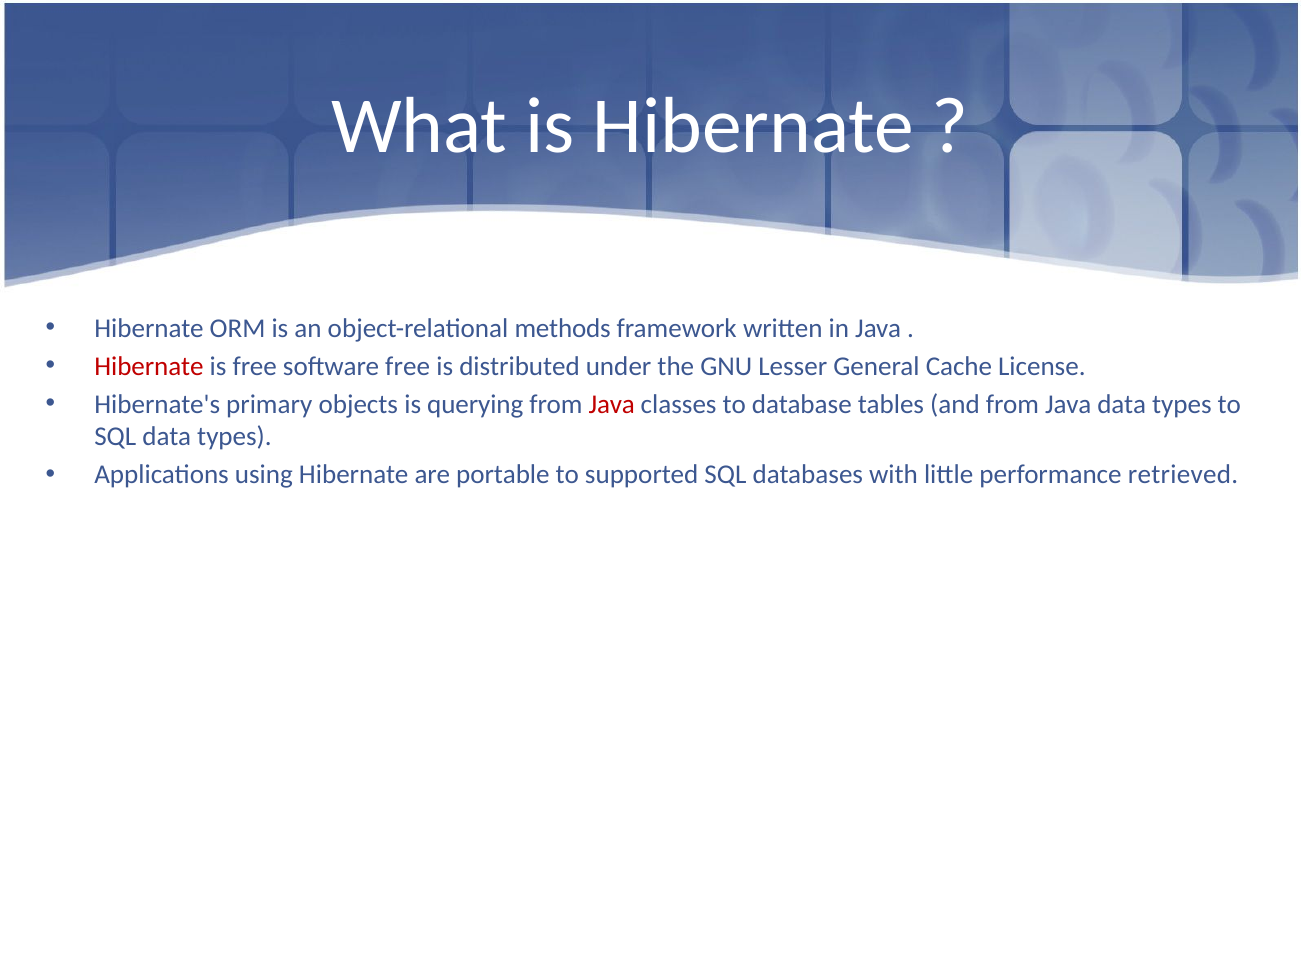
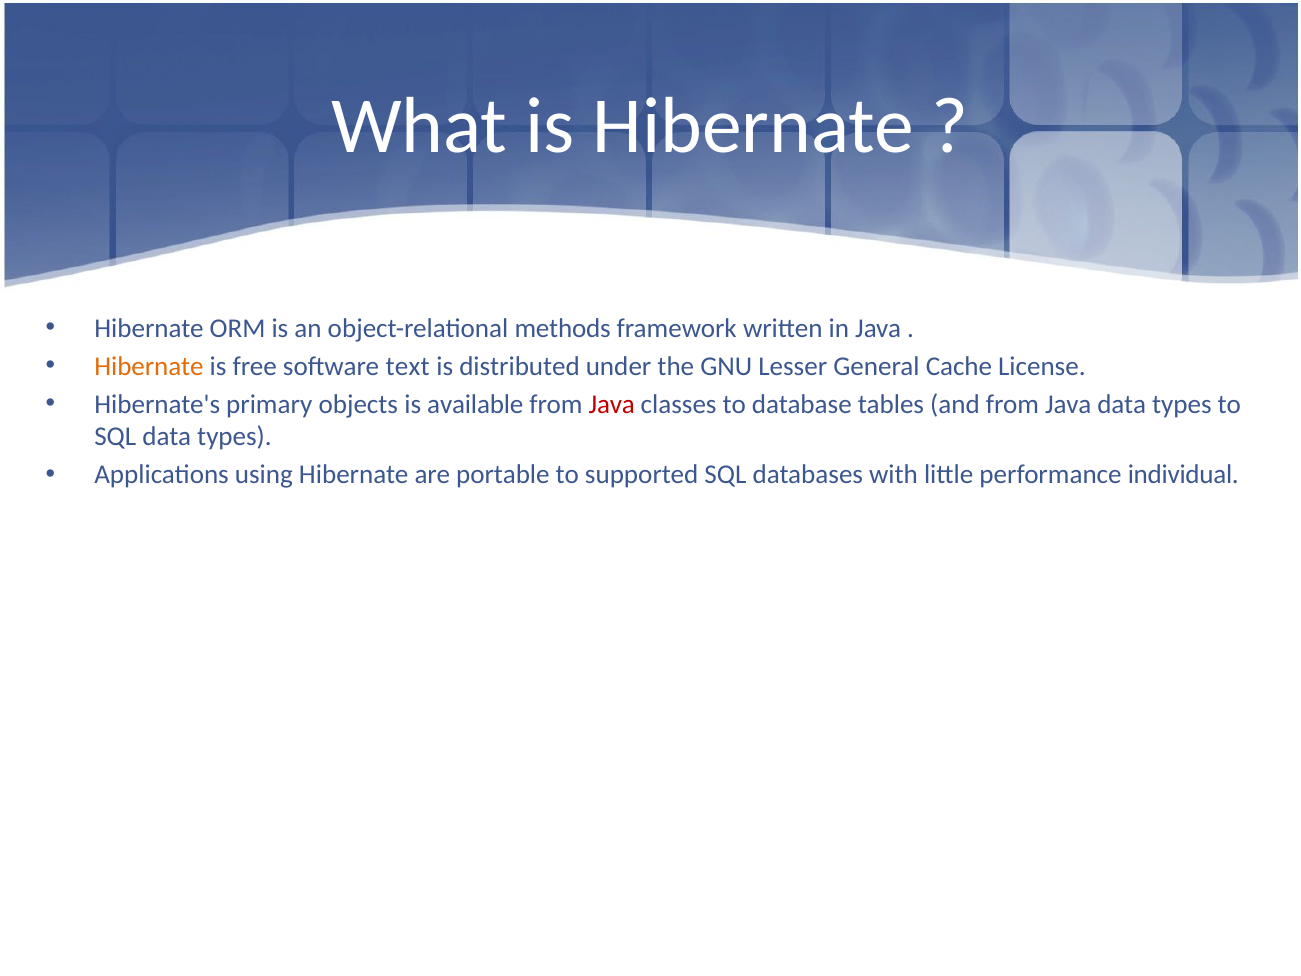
Hibernate at (149, 366) colour: red -> orange
software free: free -> text
querying: querying -> available
retrieved: retrieved -> individual
